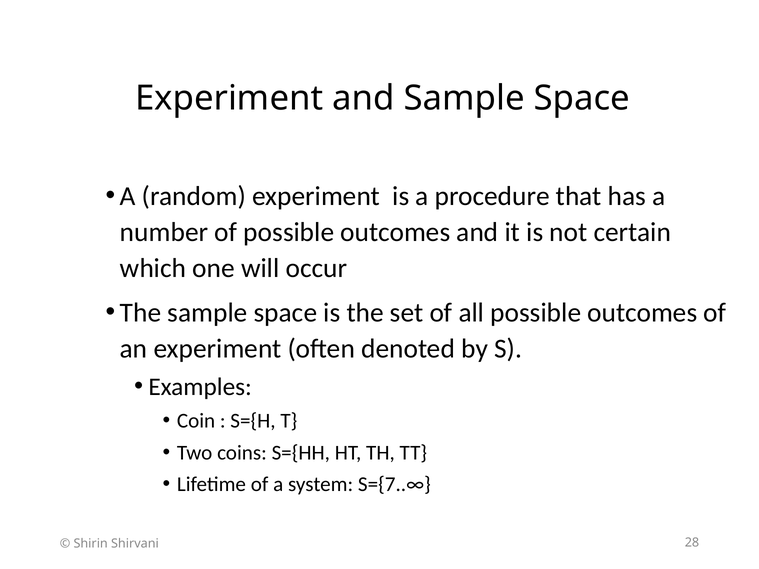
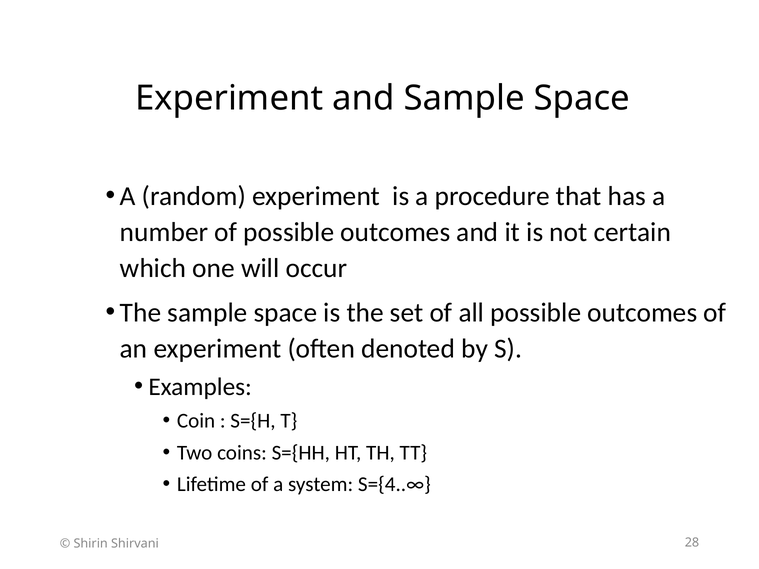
S={7..∞: S={7..∞ -> S={4..∞
